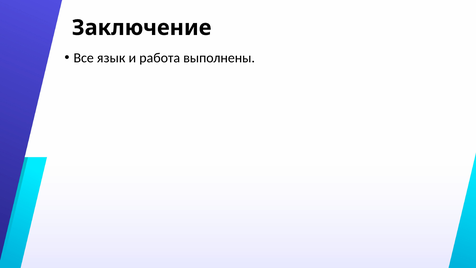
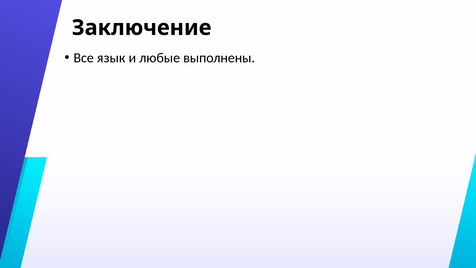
работа: работа -> любые
